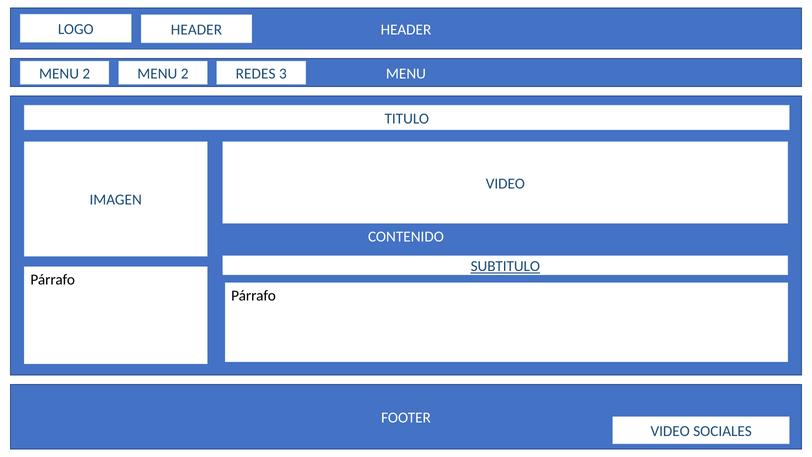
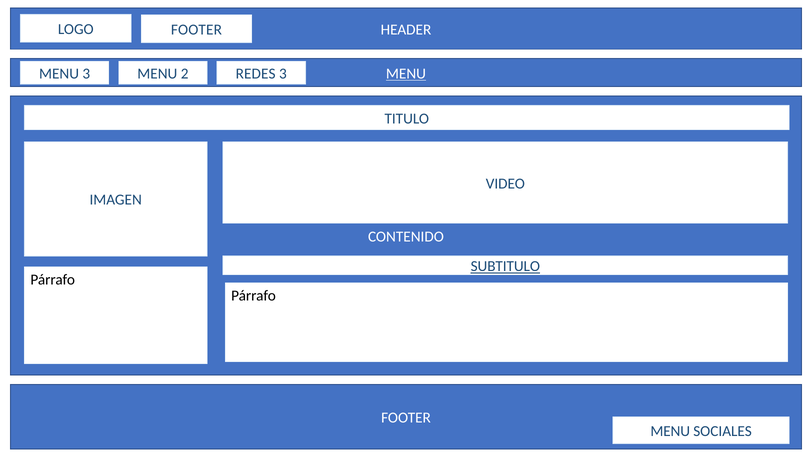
LOGO HEADER: HEADER -> FOOTER
2 at (86, 74): 2 -> 3
MENU at (406, 74) underline: none -> present
VIDEO at (670, 431): VIDEO -> MENU
